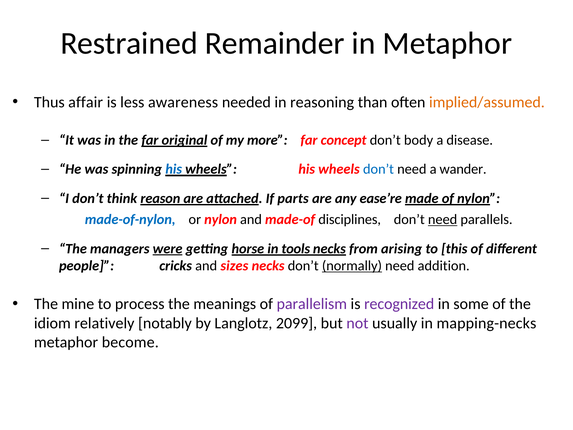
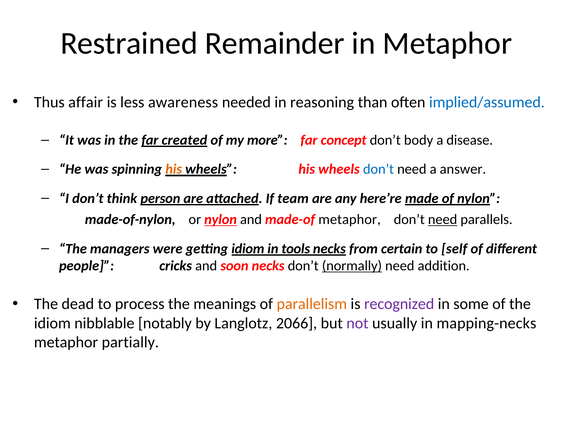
implied/assumed colour: orange -> blue
original: original -> created
his at (174, 169) colour: blue -> orange
wander: wander -> answer
reason: reason -> person
parts: parts -> team
ease’re: ease’re -> here’re
made-of-nylon colour: blue -> black
nylon at (221, 219) underline: none -> present
made-of disciplines: disciplines -> metaphor
were underline: present -> none
getting horse: horse -> idiom
arising: arising -> certain
this: this -> self
sizes: sizes -> soon
mine: mine -> dead
parallelism colour: purple -> orange
relatively: relatively -> nibblable
2099: 2099 -> 2066
become: become -> partially
